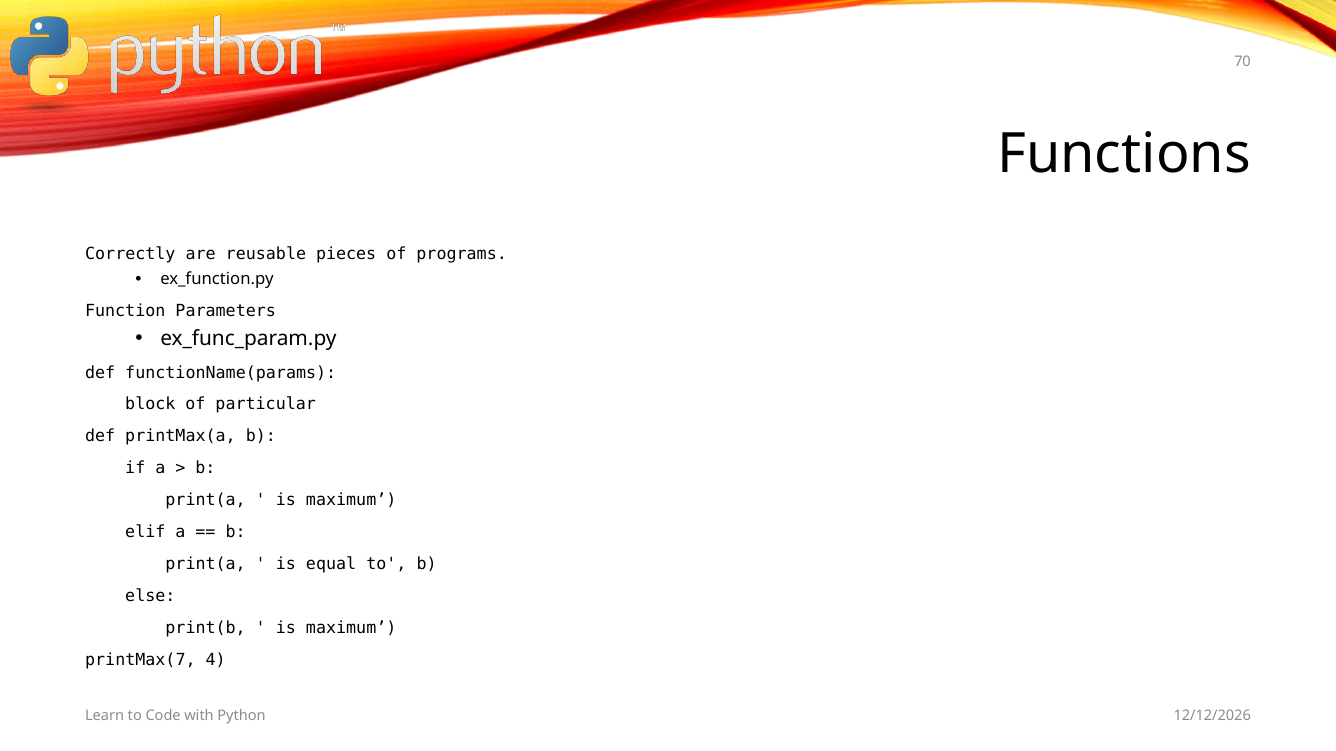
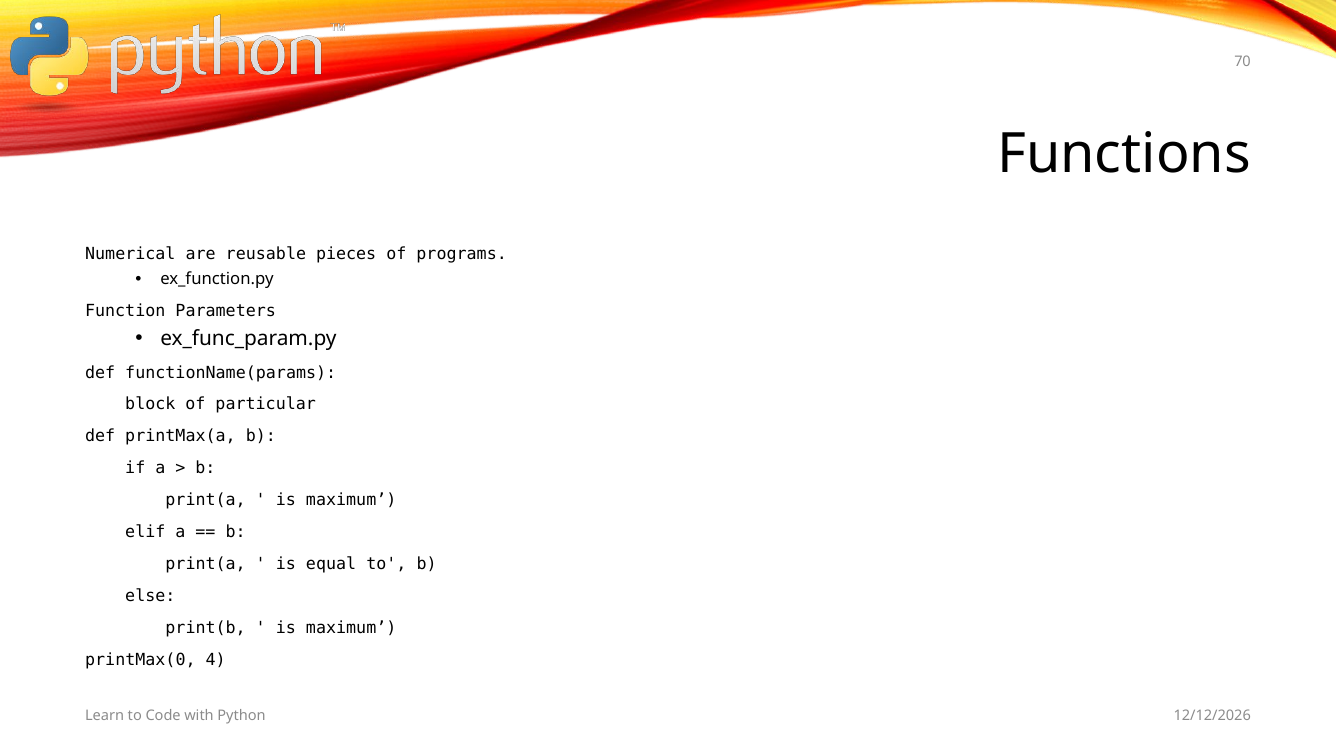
Correctly: Correctly -> Numerical
printMax(7: printMax(7 -> printMax(0
